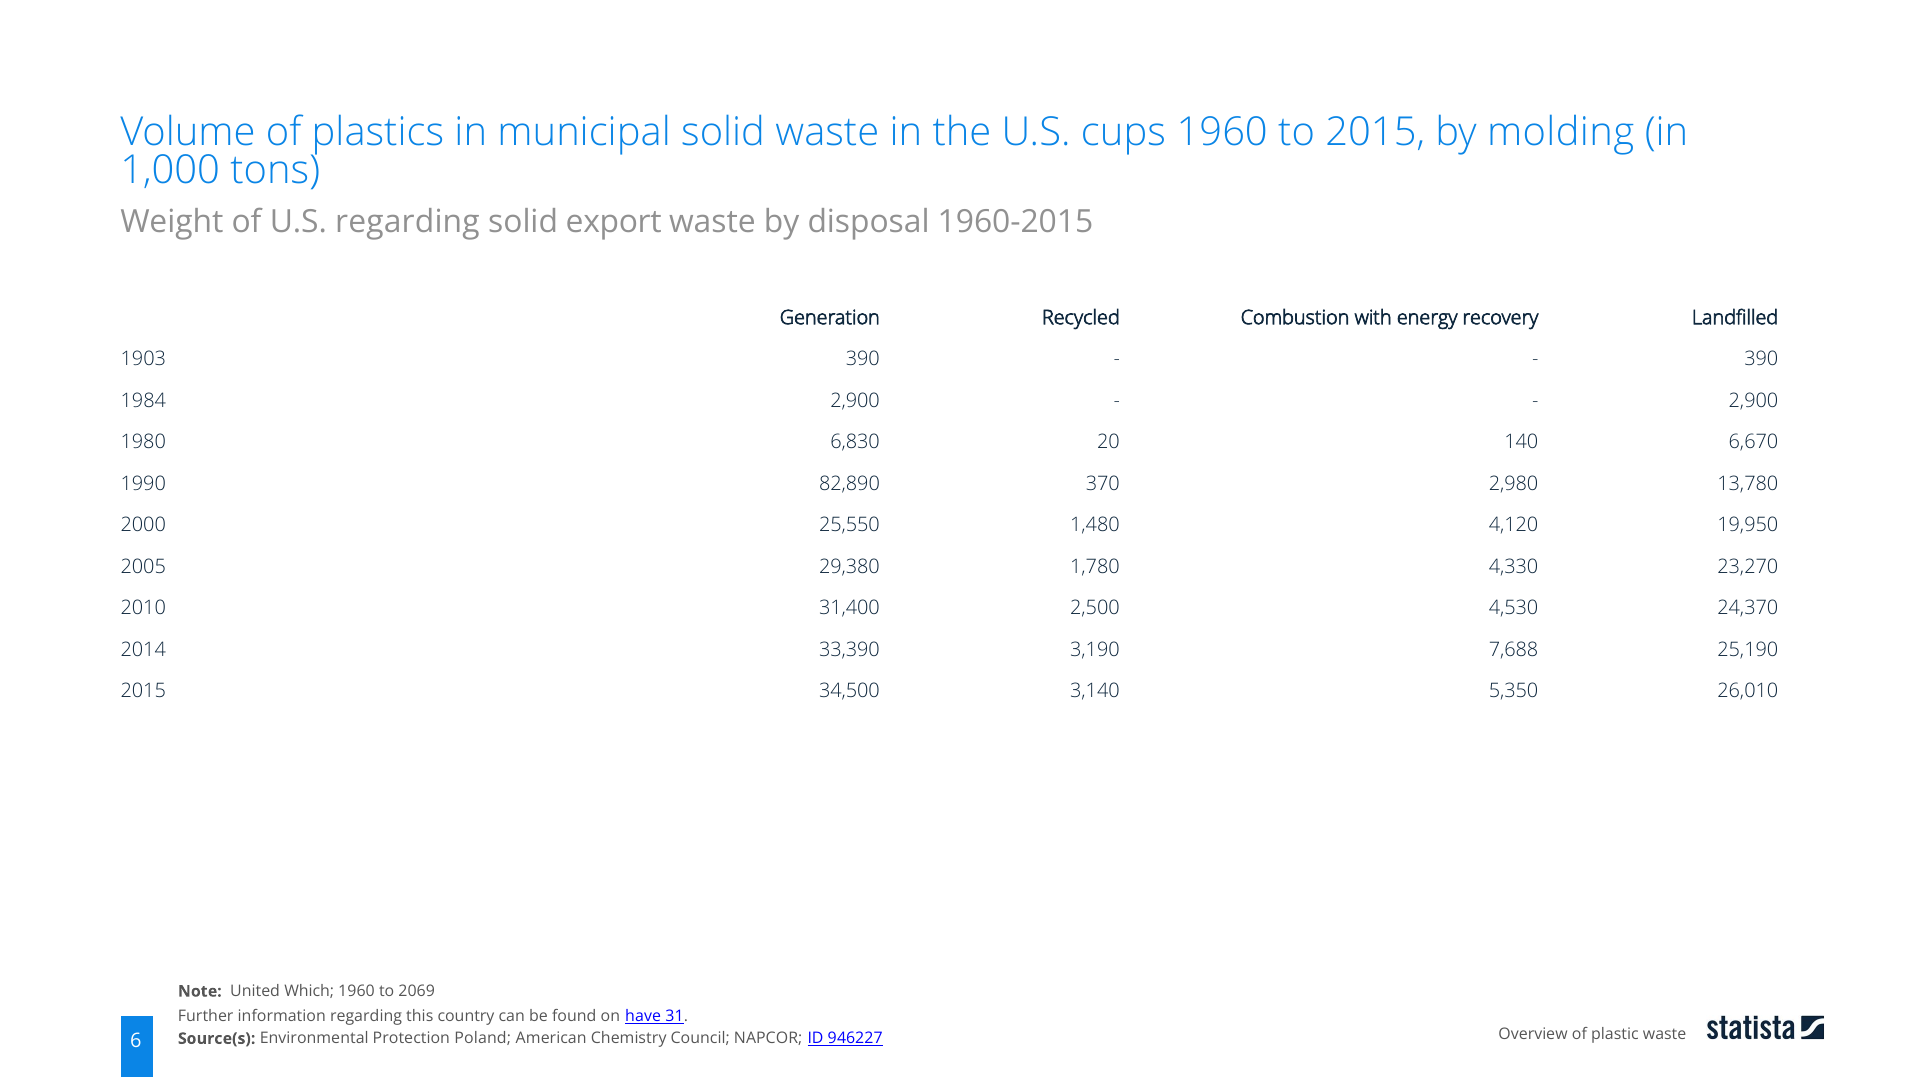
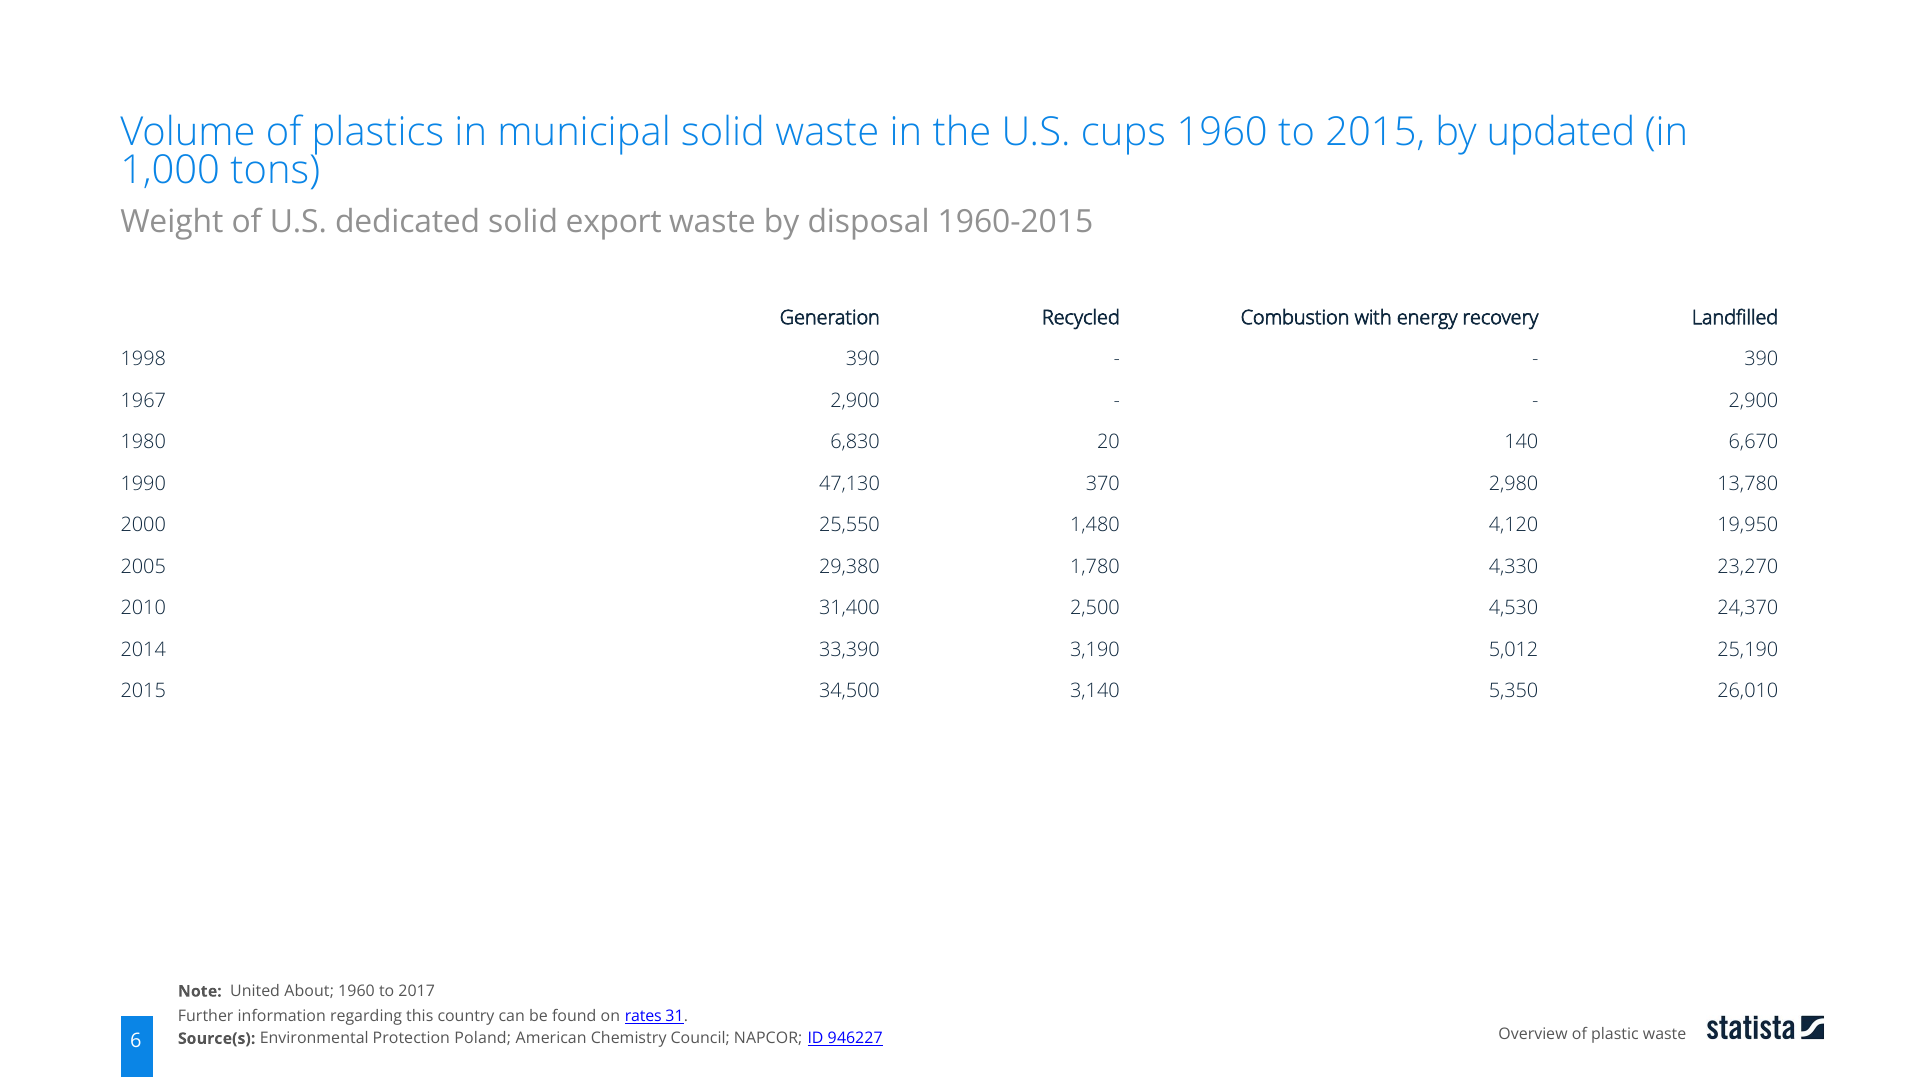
molding: molding -> updated
U.S regarding: regarding -> dedicated
1903: 1903 -> 1998
1984: 1984 -> 1967
82,890: 82,890 -> 47,130
7,688: 7,688 -> 5,012
Which: Which -> About
2069: 2069 -> 2017
have: have -> rates
